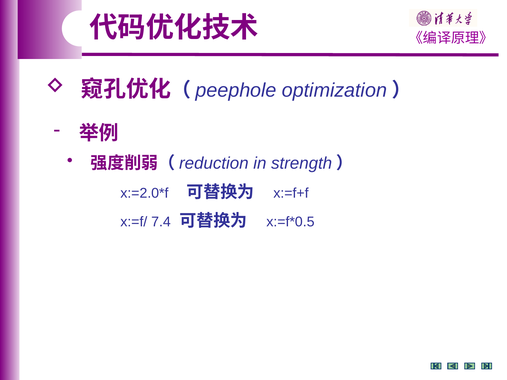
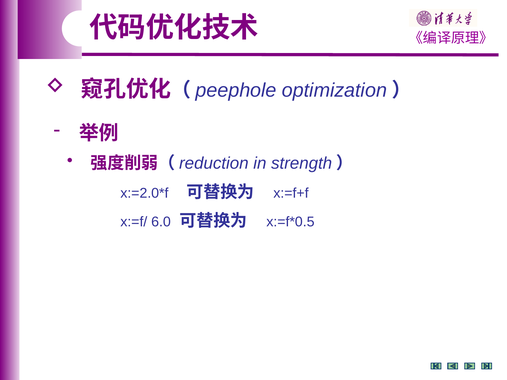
7.4: 7.4 -> 6.0
